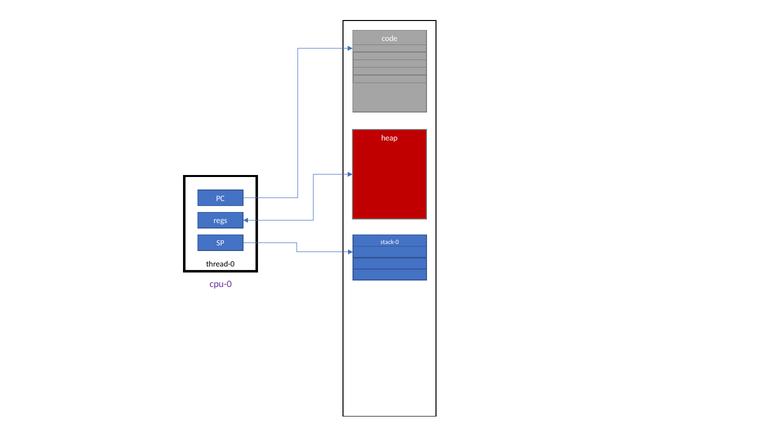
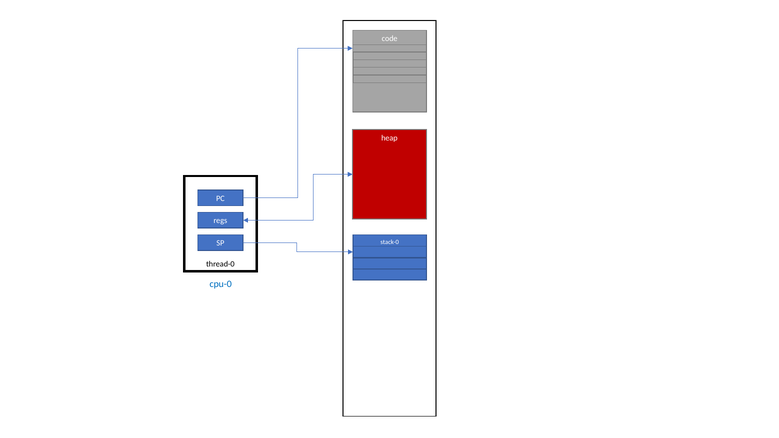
cpu-0 colour: purple -> blue
